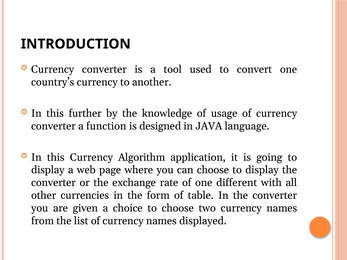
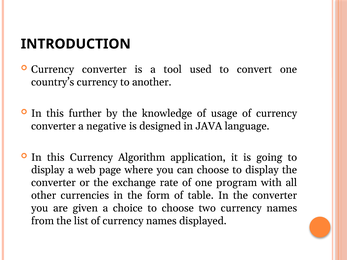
function: function -> negative
different: different -> program
